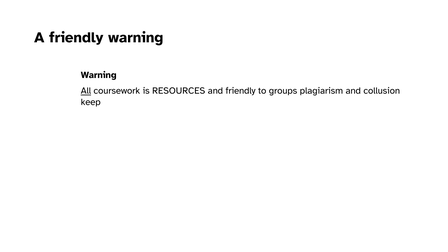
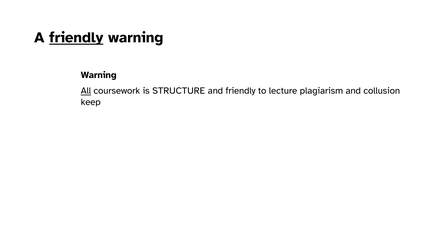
friendly at (76, 38) underline: none -> present
RESOURCES: RESOURCES -> STRUCTURE
groups: groups -> lecture
